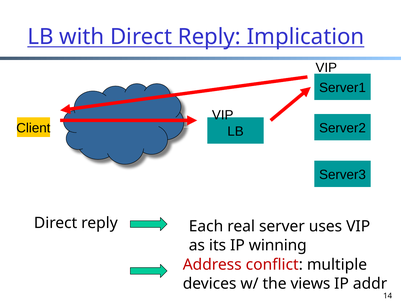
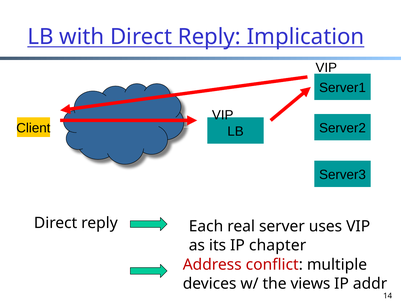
winning: winning -> chapter
